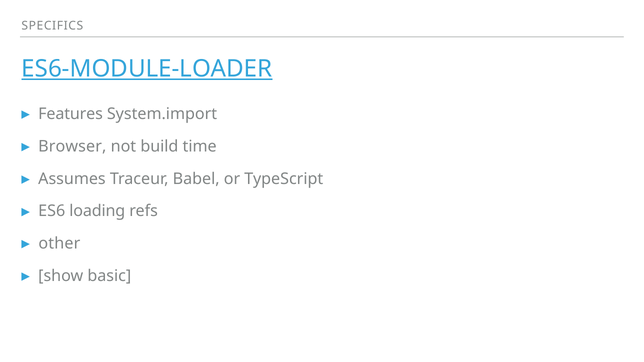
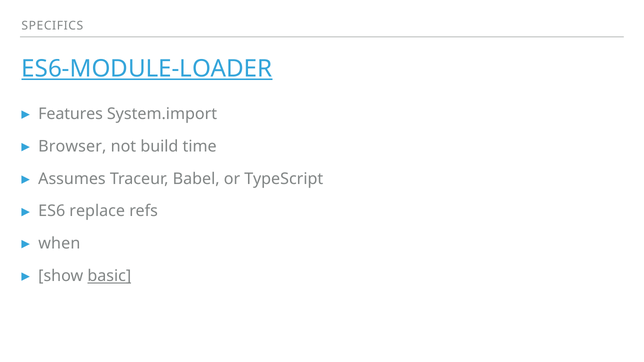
loading: loading -> replace
other: other -> when
basic underline: none -> present
